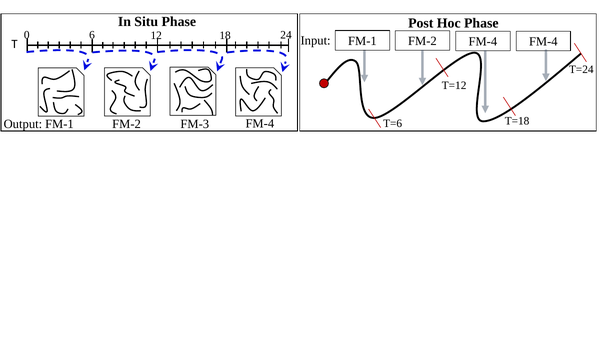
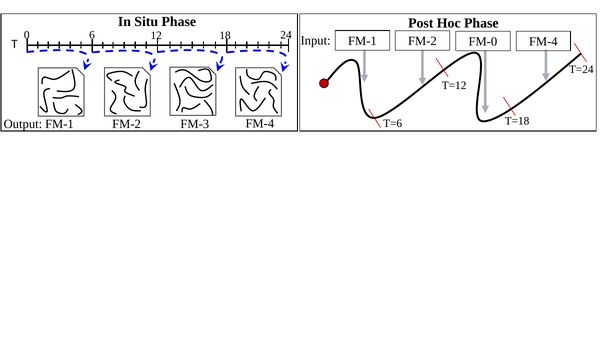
FM-2 FM-4: FM-4 -> FM-0
